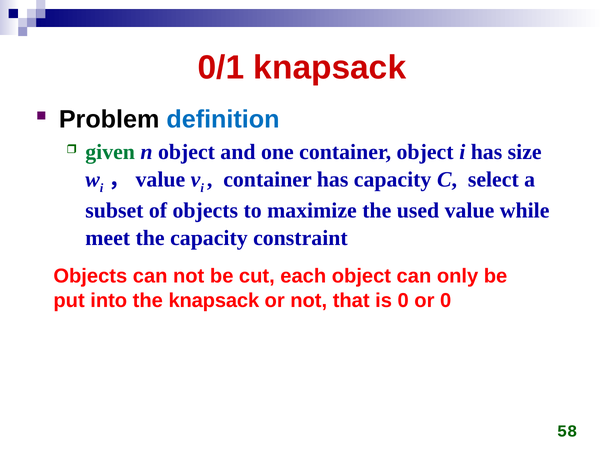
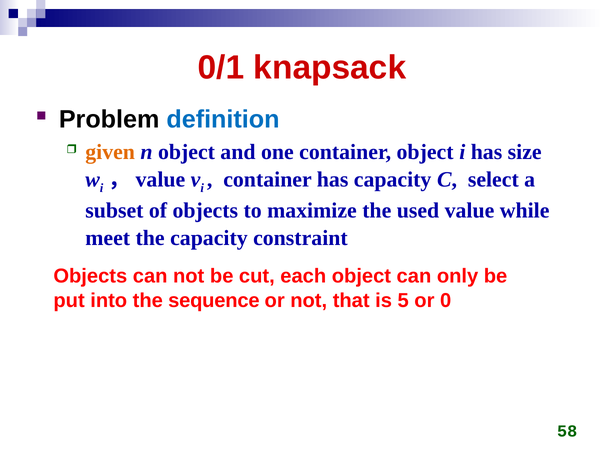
given colour: green -> orange
the knapsack: knapsack -> sequence
is 0: 0 -> 5
